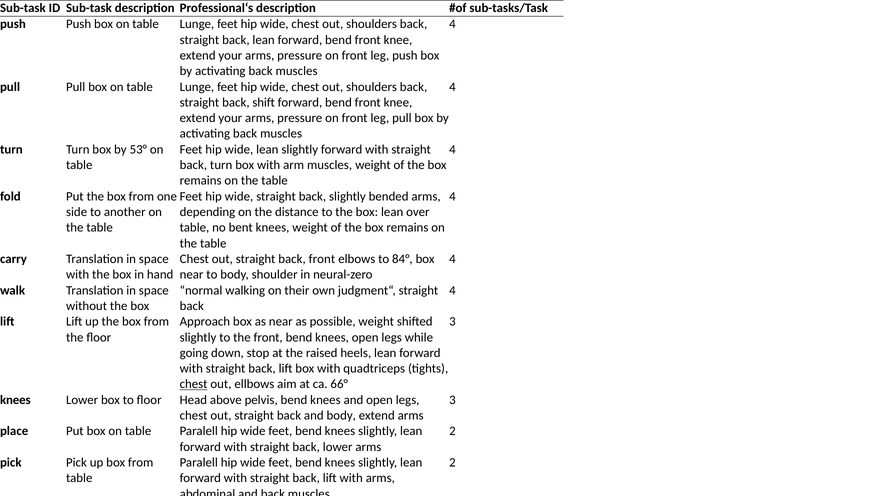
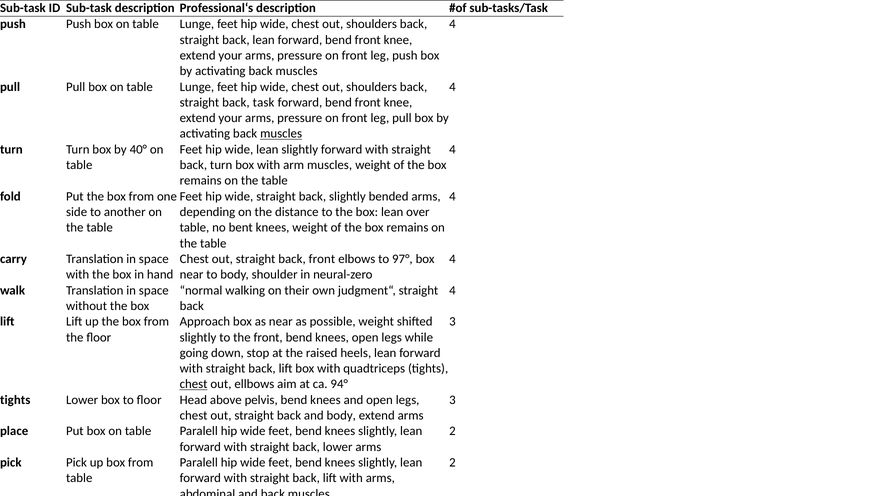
back shift: shift -> task
muscles at (281, 134) underline: none -> present
53°: 53° -> 40°
84°: 84° -> 97°
66°: 66° -> 94°
knees at (15, 400): knees -> tights
